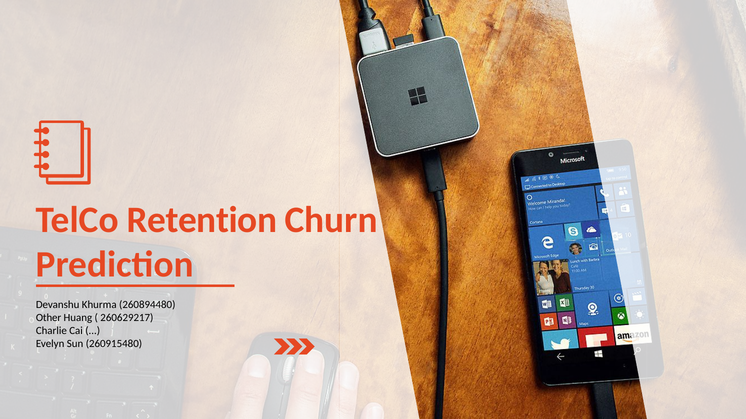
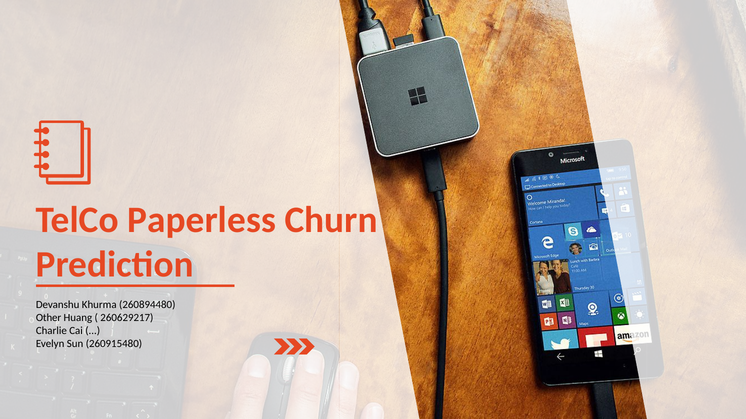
Retention: Retention -> Paperless
